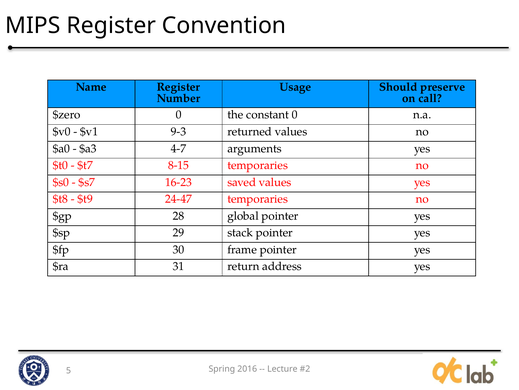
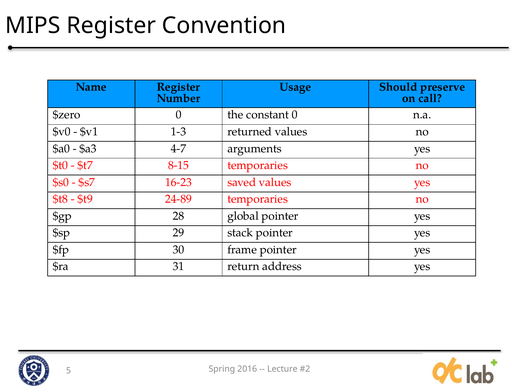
9-3: 9-3 -> 1-3
24-47: 24-47 -> 24-89
